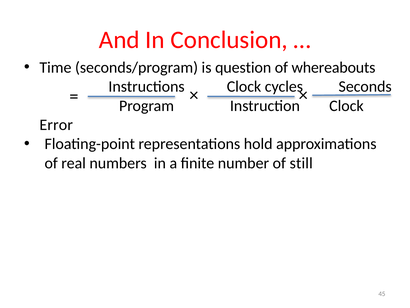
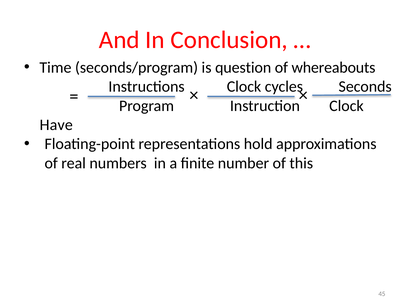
Error: Error -> Have
still: still -> this
